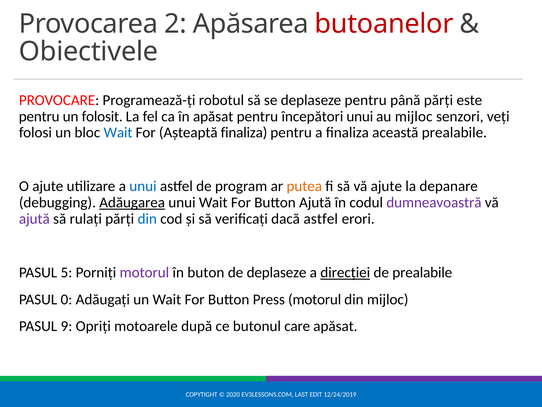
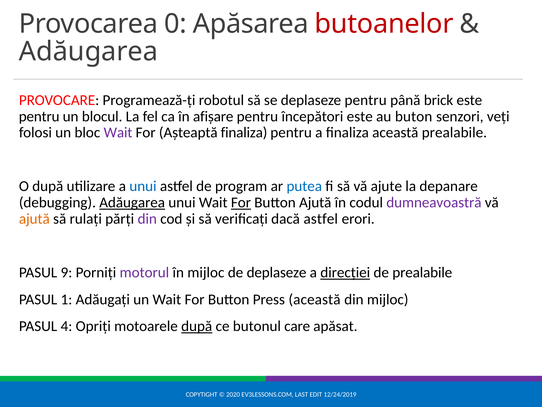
2: 2 -> 0
Obiectivele at (89, 52): Obiectivele -> Adăugarea
până părți: părți -> brick
folosit: folosit -> blocul
în apăsat: apăsat -> afișare
începători unui: unui -> este
au mijloc: mijloc -> buton
Wait at (118, 133) colour: blue -> purple
O ajute: ajute -> după
putea colour: orange -> blue
For at (241, 202) underline: none -> present
ajută at (34, 219) colour: purple -> orange
din at (147, 219) colour: blue -> purple
5: 5 -> 9
în buton: buton -> mijloc
0: 0 -> 1
Press motorul: motorul -> această
9: 9 -> 4
după at (197, 326) underline: none -> present
